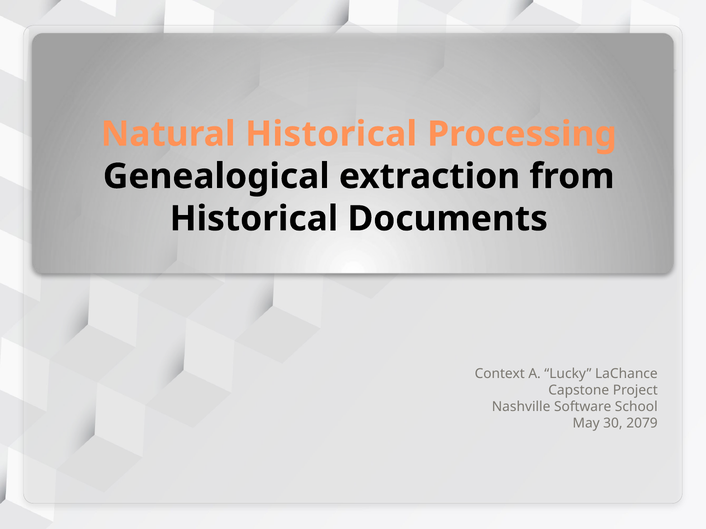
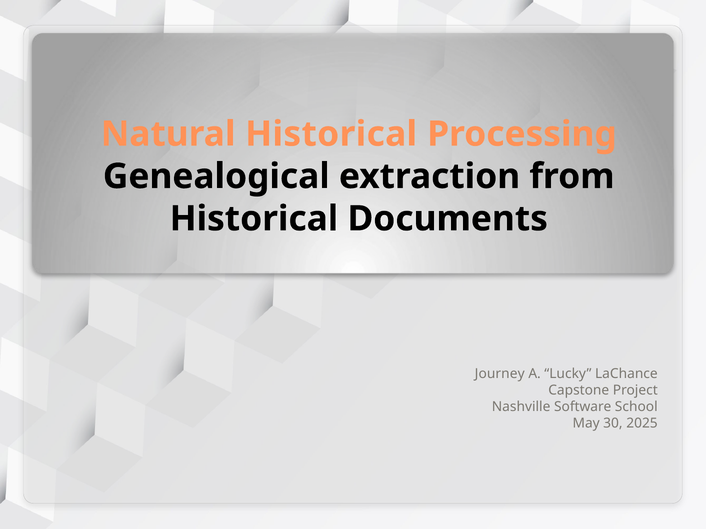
Context: Context -> Journey
2079: 2079 -> 2025
